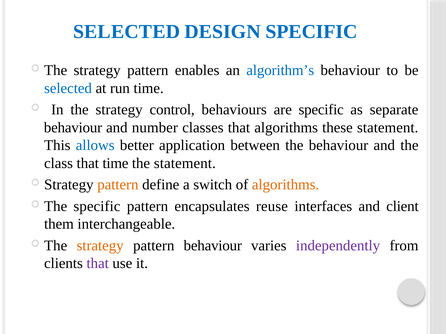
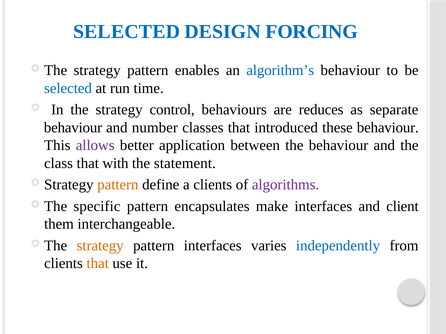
DESIGN SPECIFIC: SPECIFIC -> FORCING
are specific: specific -> reduces
that algorithms: algorithms -> introduced
these statement: statement -> behaviour
allows colour: blue -> purple
that time: time -> with
a switch: switch -> clients
algorithms at (286, 185) colour: orange -> purple
reuse: reuse -> make
pattern behaviour: behaviour -> interfaces
independently colour: purple -> blue
that at (98, 264) colour: purple -> orange
